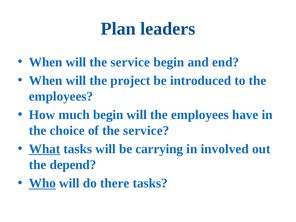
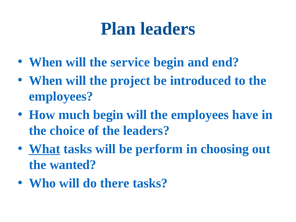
of the service: service -> leaders
carrying: carrying -> perform
involved: involved -> choosing
depend: depend -> wanted
Who underline: present -> none
